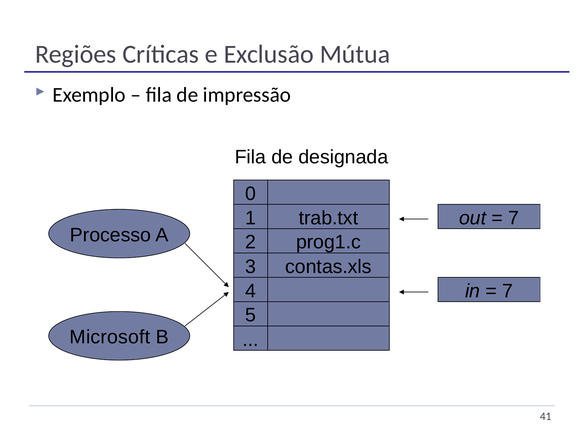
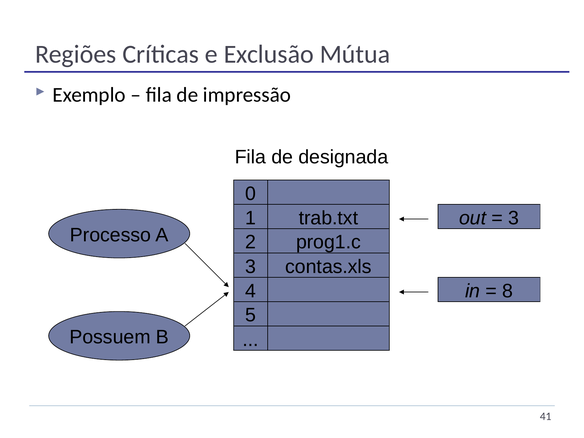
7 at (514, 218): 7 -> 3
7 at (508, 291): 7 -> 8
Microsoft: Microsoft -> Possuem
